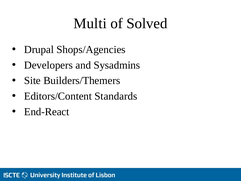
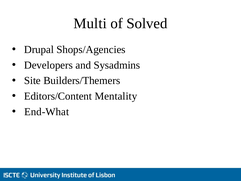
Standards: Standards -> Mentality
End-React: End-React -> End-What
